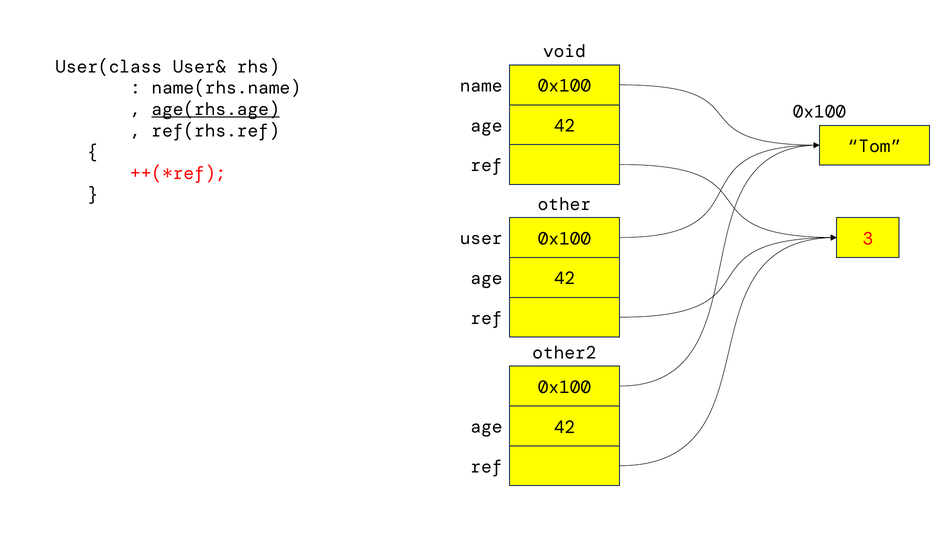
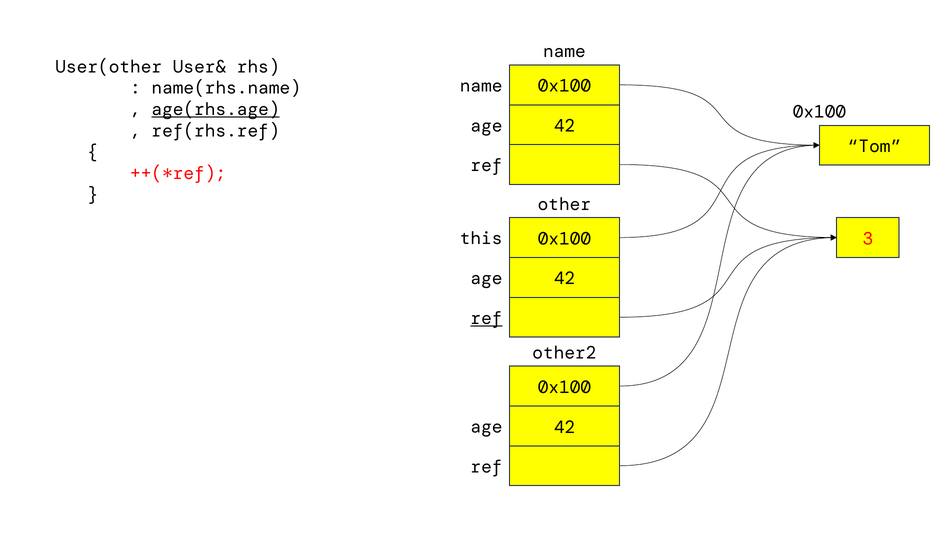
void at (564, 52): void -> name
User(class: User(class -> User(other
user: user -> this
ref at (486, 318) underline: none -> present
